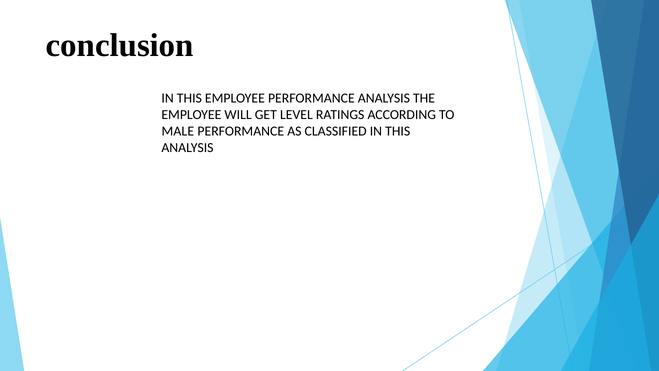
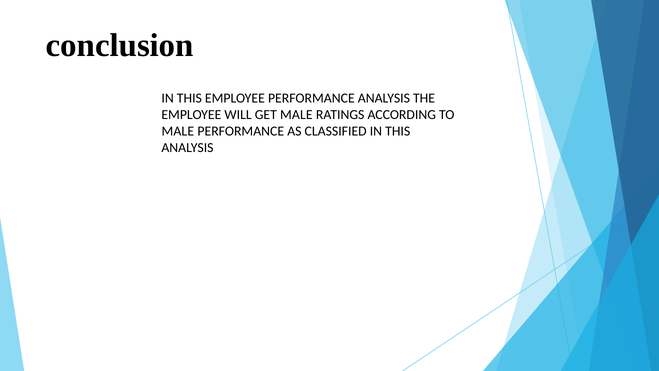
GET LEVEL: LEVEL -> MALE
